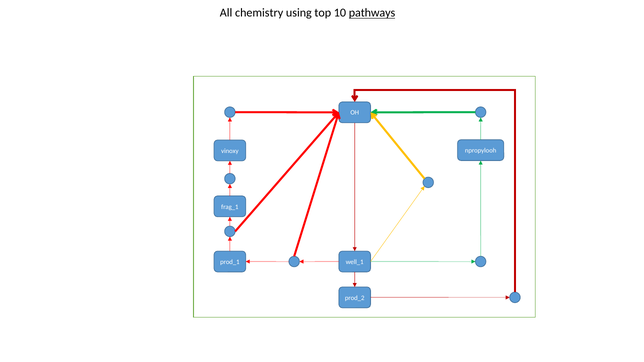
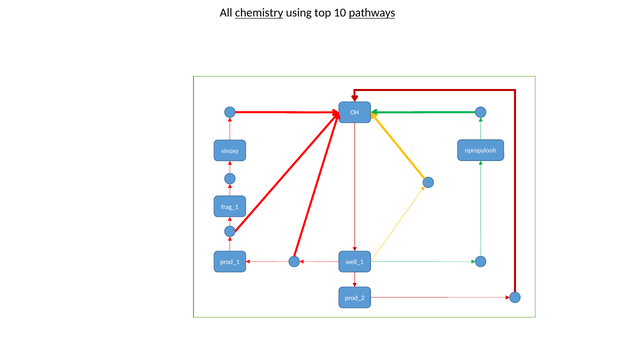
chemistry underline: none -> present
